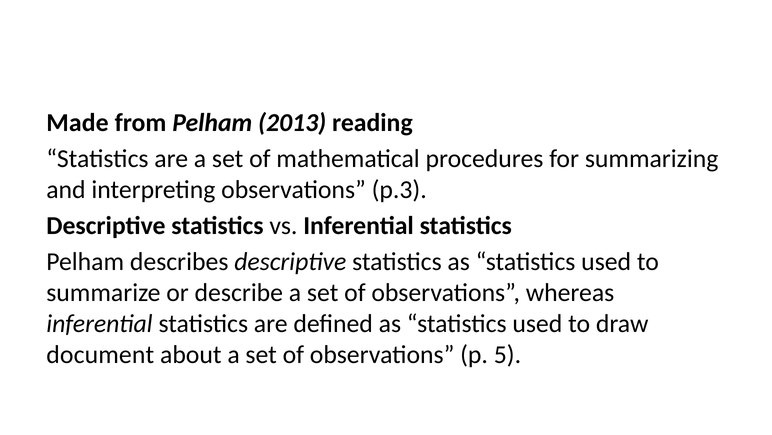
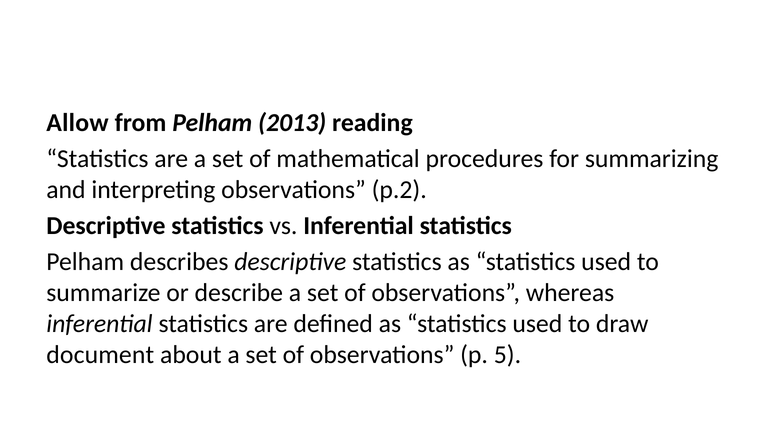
Made: Made -> Allow
p.3: p.3 -> p.2
